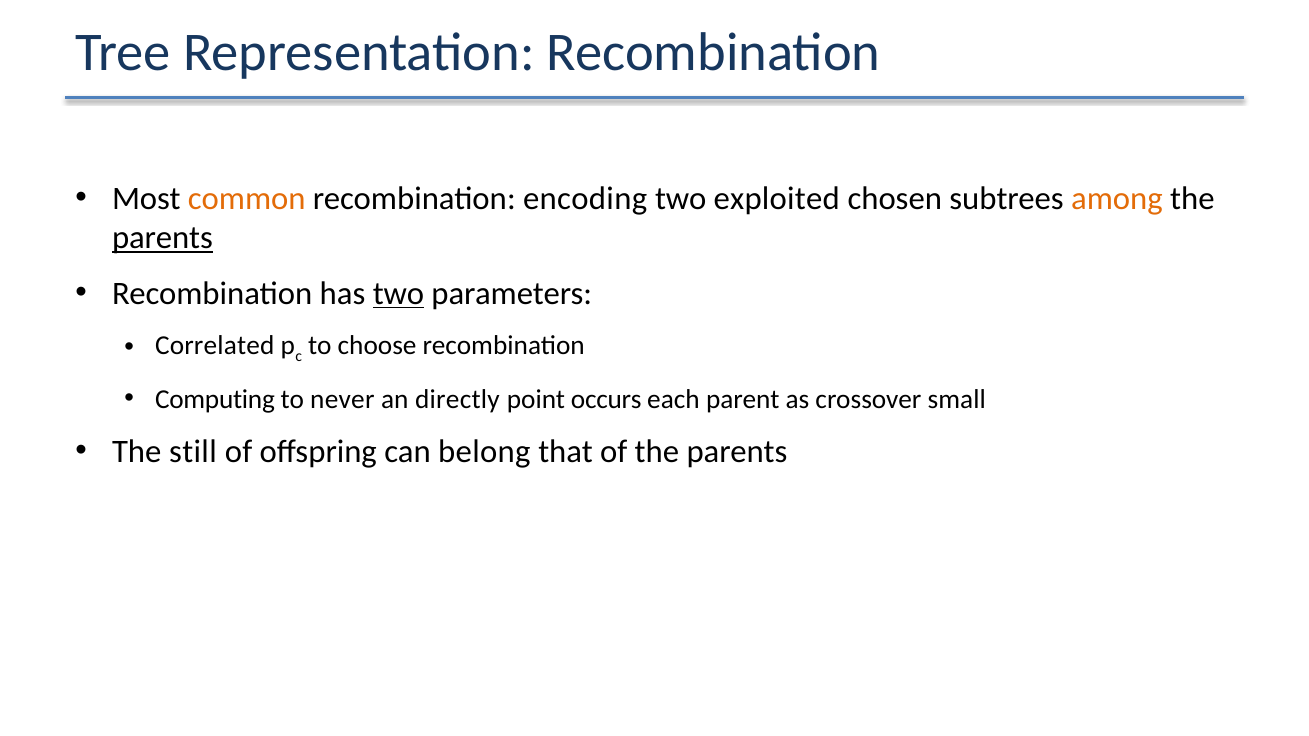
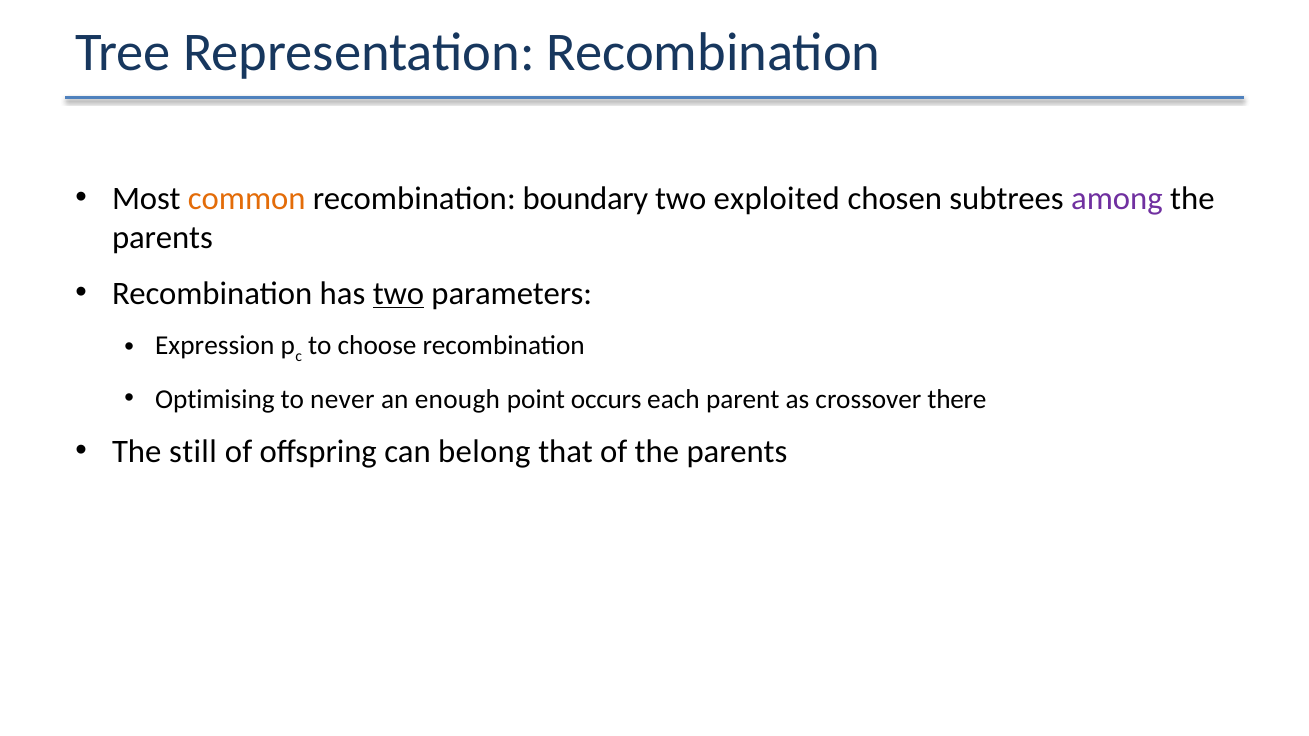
encoding: encoding -> boundary
among colour: orange -> purple
parents at (162, 238) underline: present -> none
Correlated: Correlated -> Expression
Computing: Computing -> Optimising
directly: directly -> enough
small: small -> there
